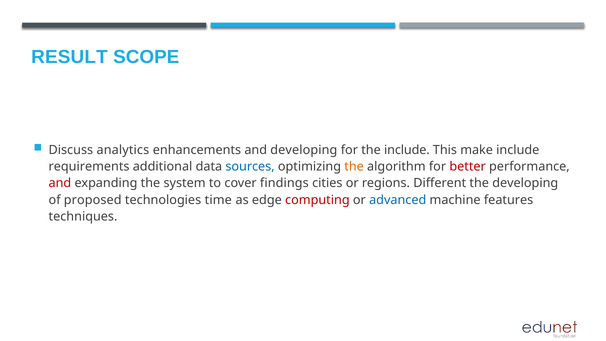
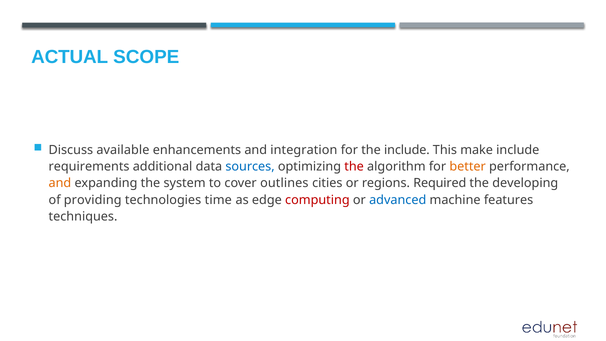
RESULT: RESULT -> ACTUAL
analytics: analytics -> available
and developing: developing -> integration
the at (354, 166) colour: orange -> red
better colour: red -> orange
and at (60, 183) colour: red -> orange
findings: findings -> outlines
Different: Different -> Required
proposed: proposed -> providing
